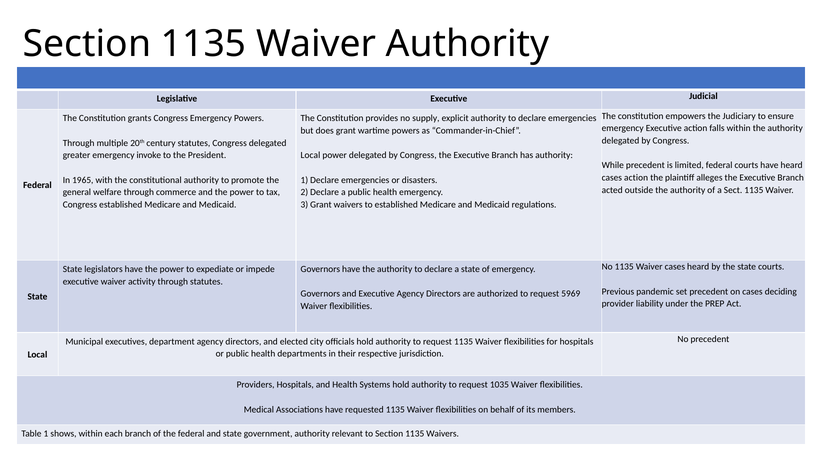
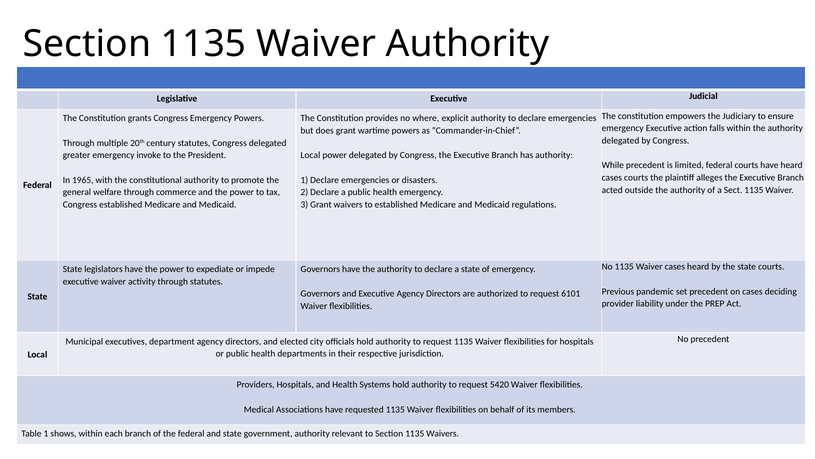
supply: supply -> where
cases action: action -> courts
5969: 5969 -> 6101
1035: 1035 -> 5420
